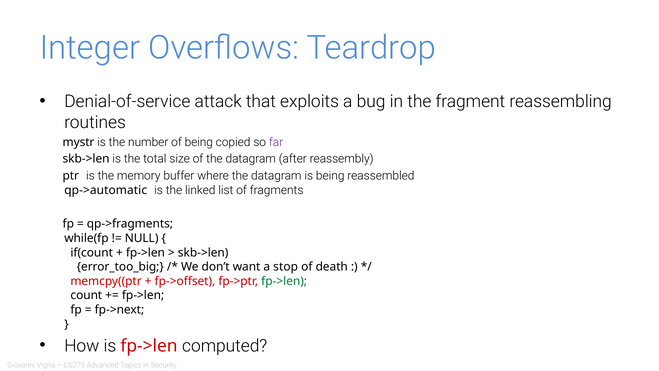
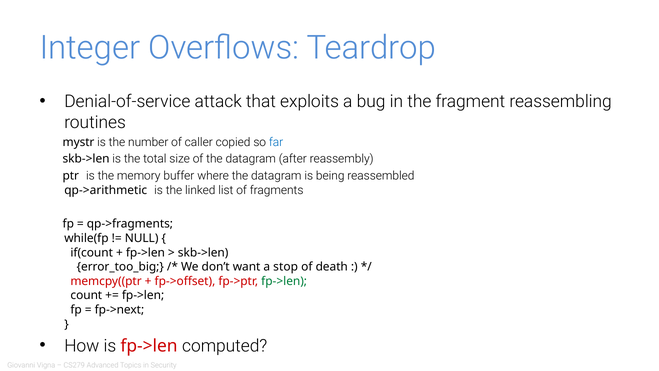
of being: being -> caller
far colour: purple -> blue
qp->automatic: qp->automatic -> qp->arithmetic
